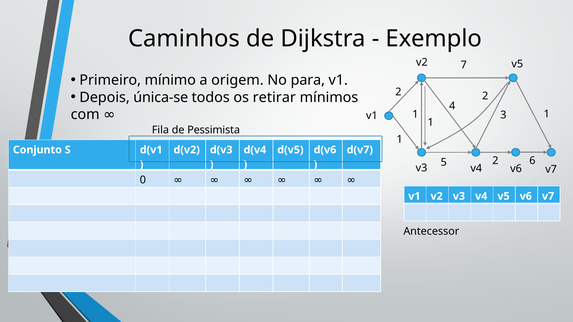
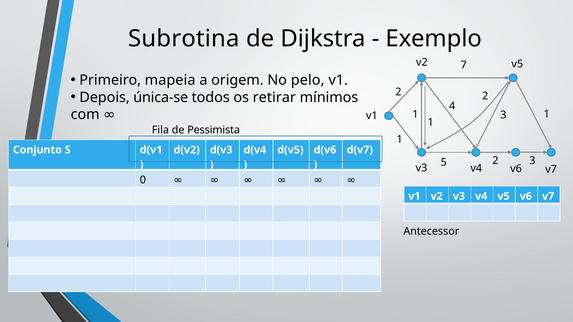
Caminhos: Caminhos -> Subrotina
mínimo: mínimo -> mapeia
para: para -> pelo
2 6: 6 -> 3
